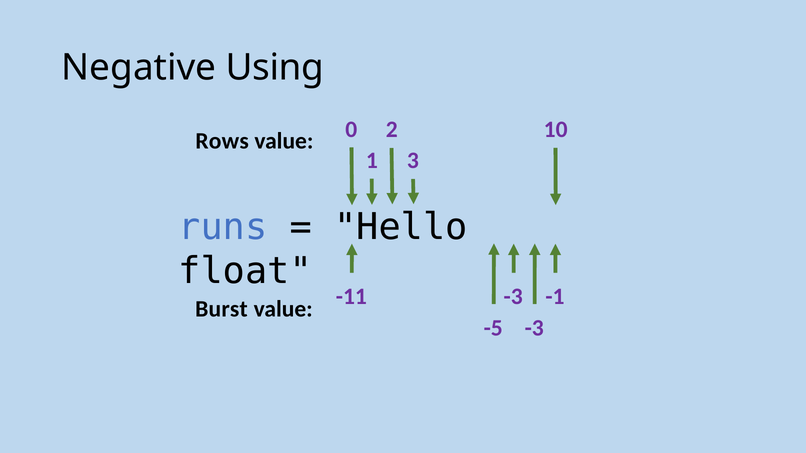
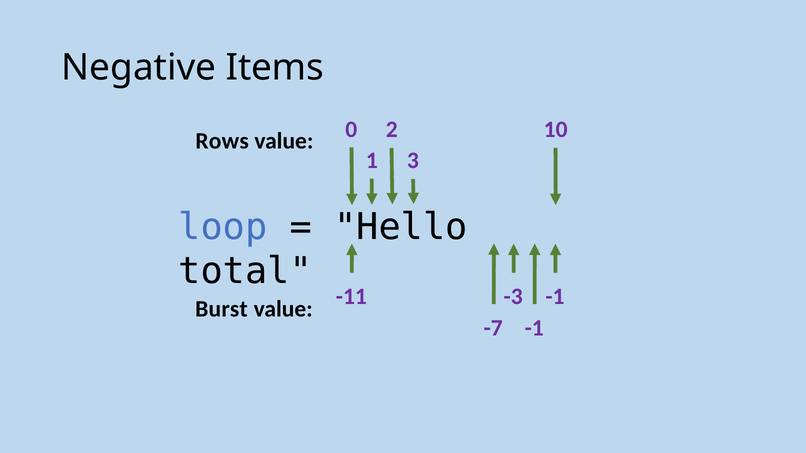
Using: Using -> Items
runs: runs -> loop
float: float -> total
-5: -5 -> -7
-3 at (534, 328): -3 -> -1
